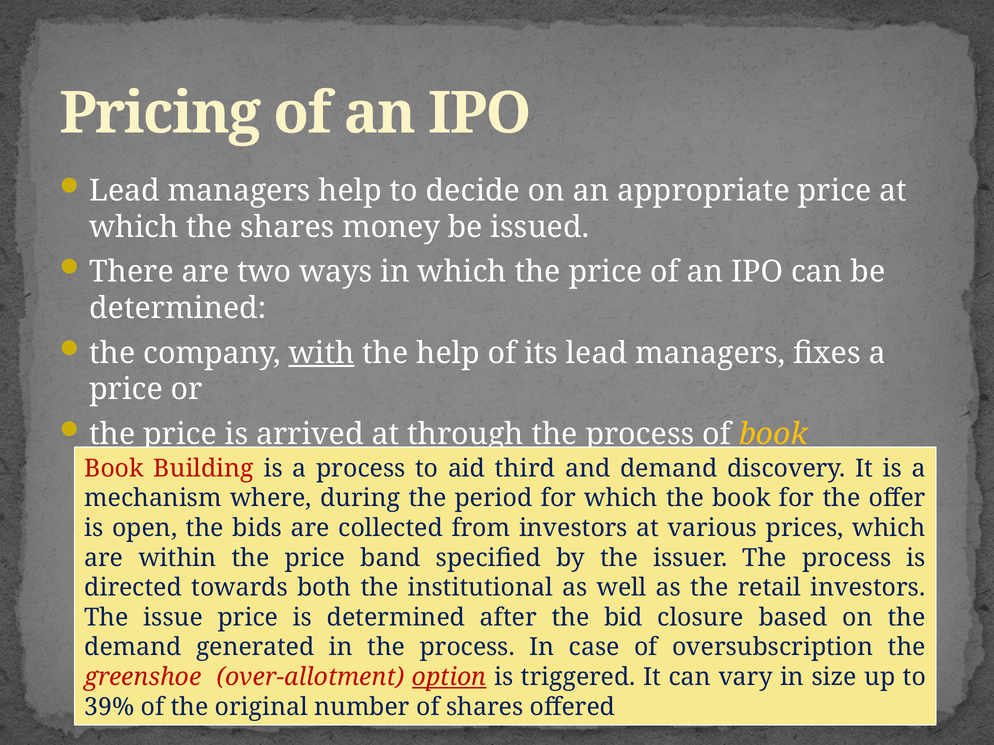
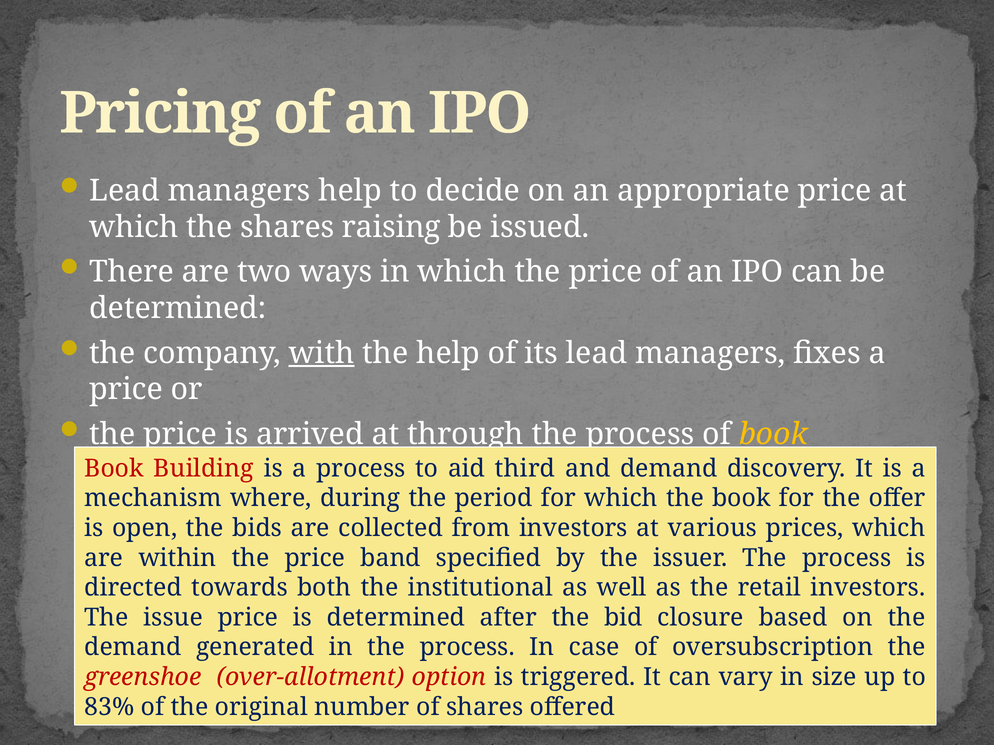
money: money -> raising
option underline: present -> none
39%: 39% -> 83%
